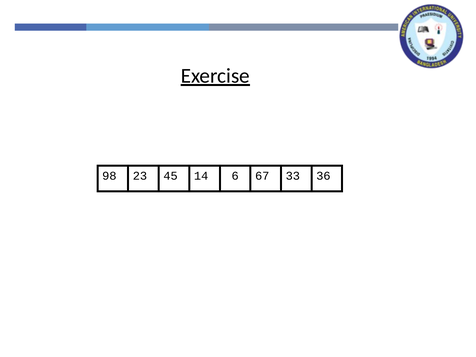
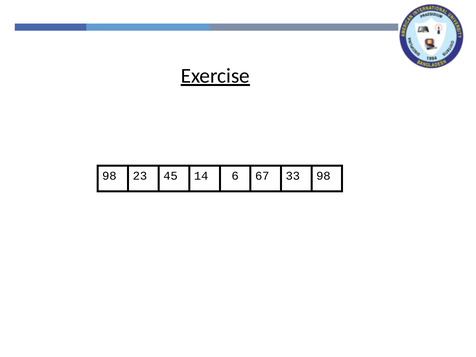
98 36: 36 -> 98
